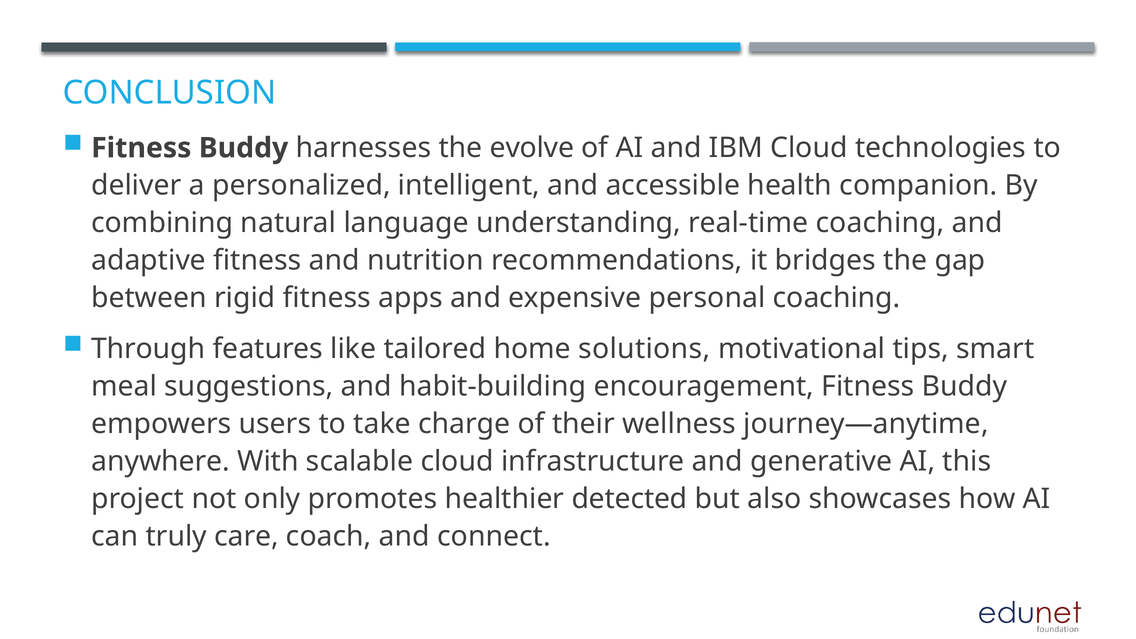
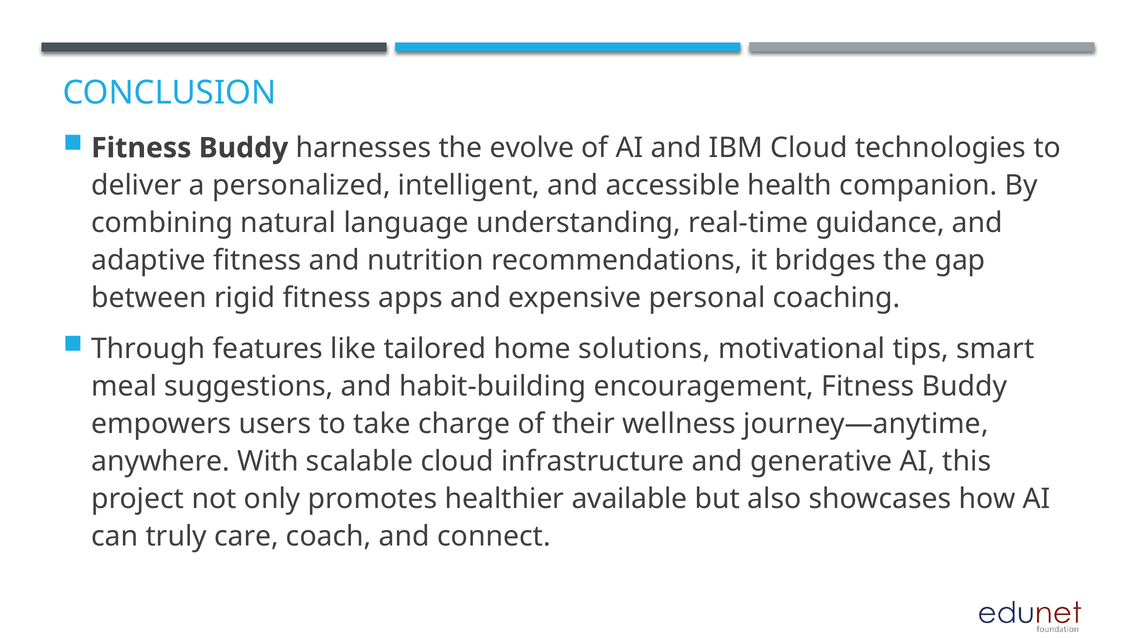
real-time coaching: coaching -> guidance
detected: detected -> available
